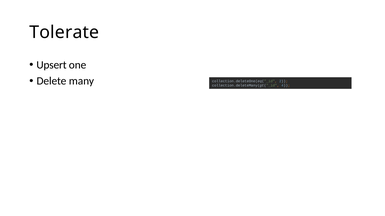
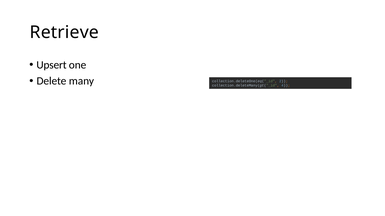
Tolerate: Tolerate -> Retrieve
